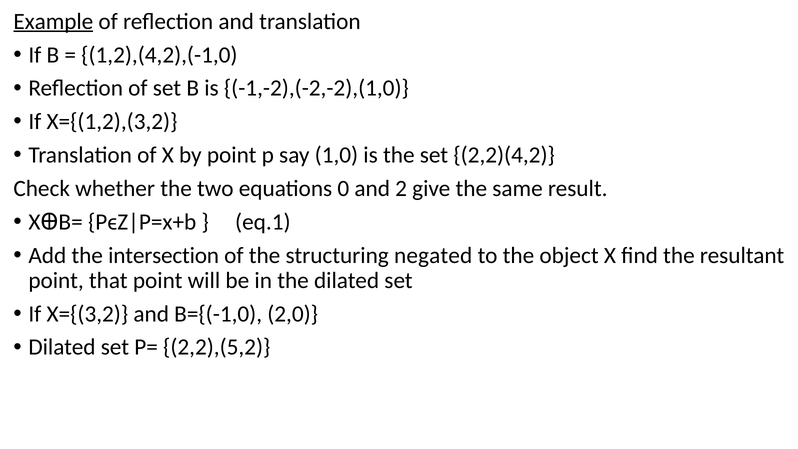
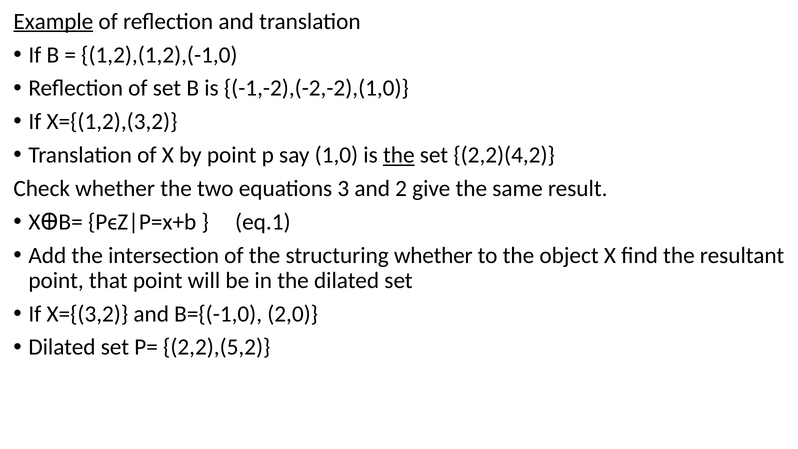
1,2),(4,2),(-1,0: 1,2),(4,2),(-1,0 -> 1,2),(1,2),(-1,0
the at (399, 155) underline: none -> present
0: 0 -> 3
structuring negated: negated -> whether
